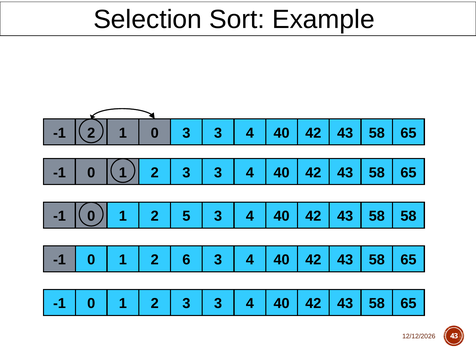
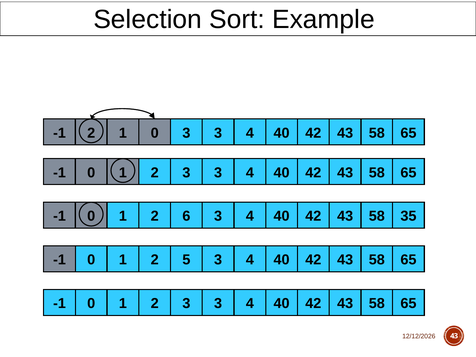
5: 5 -> 6
4 58: 58 -> 35
6: 6 -> 5
